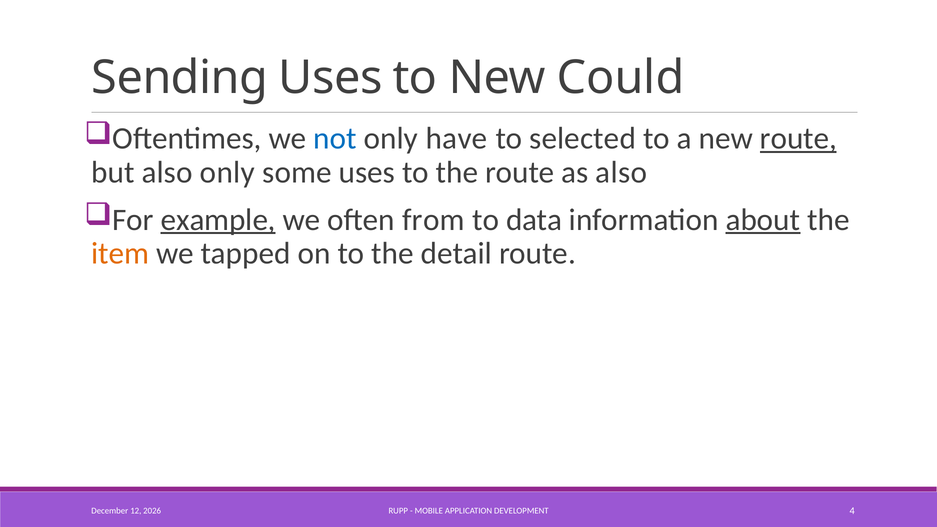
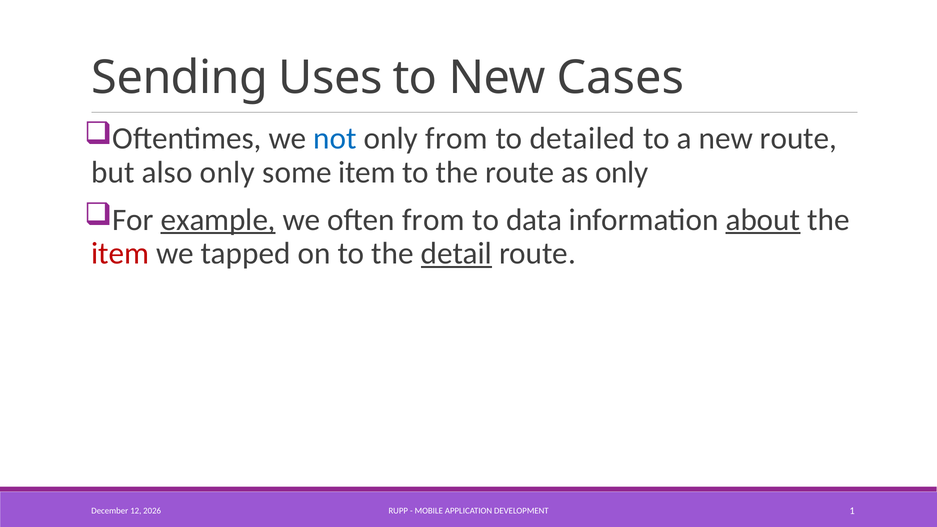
Could: Could -> Cases
only have: have -> from
selected: selected -> detailed
route at (798, 139) underline: present -> none
some uses: uses -> item
as also: also -> only
item at (120, 253) colour: orange -> red
detail underline: none -> present
4: 4 -> 1
